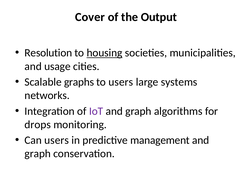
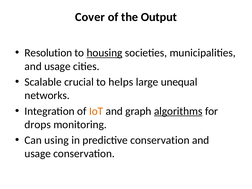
graphs: graphs -> crucial
to users: users -> helps
systems: systems -> unequal
IoT colour: purple -> orange
algorithms underline: none -> present
Can users: users -> using
predictive management: management -> conservation
graph at (38, 154): graph -> usage
